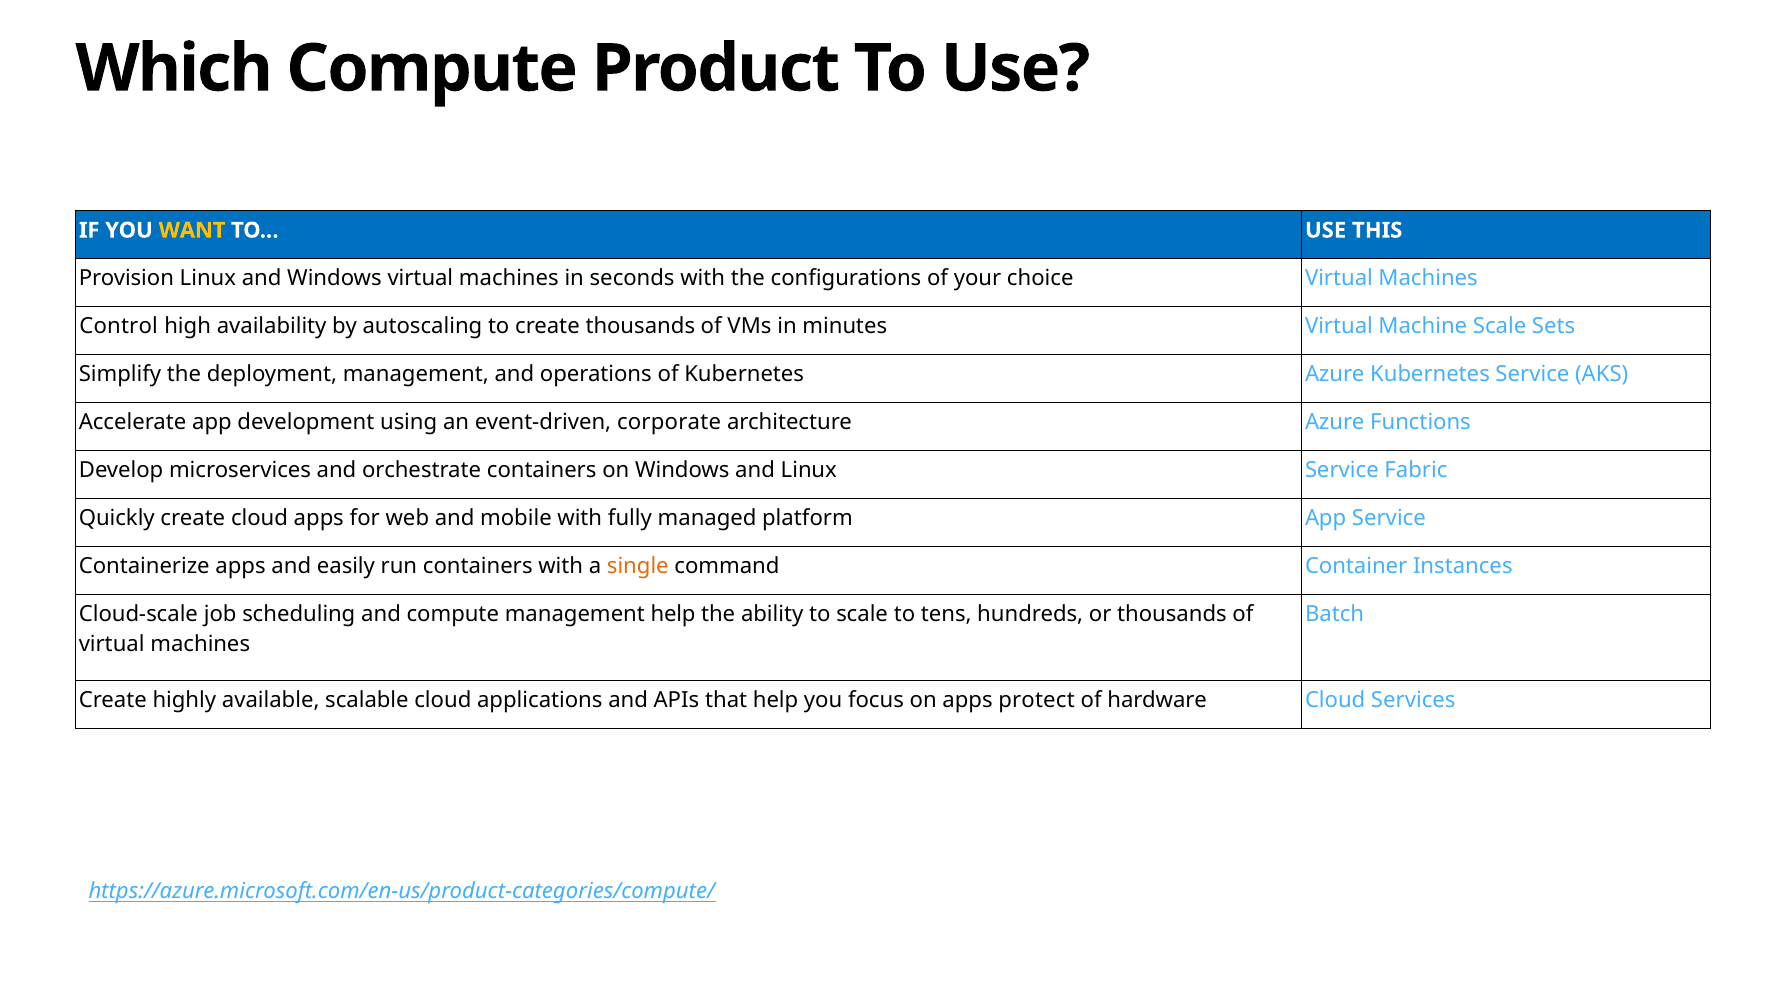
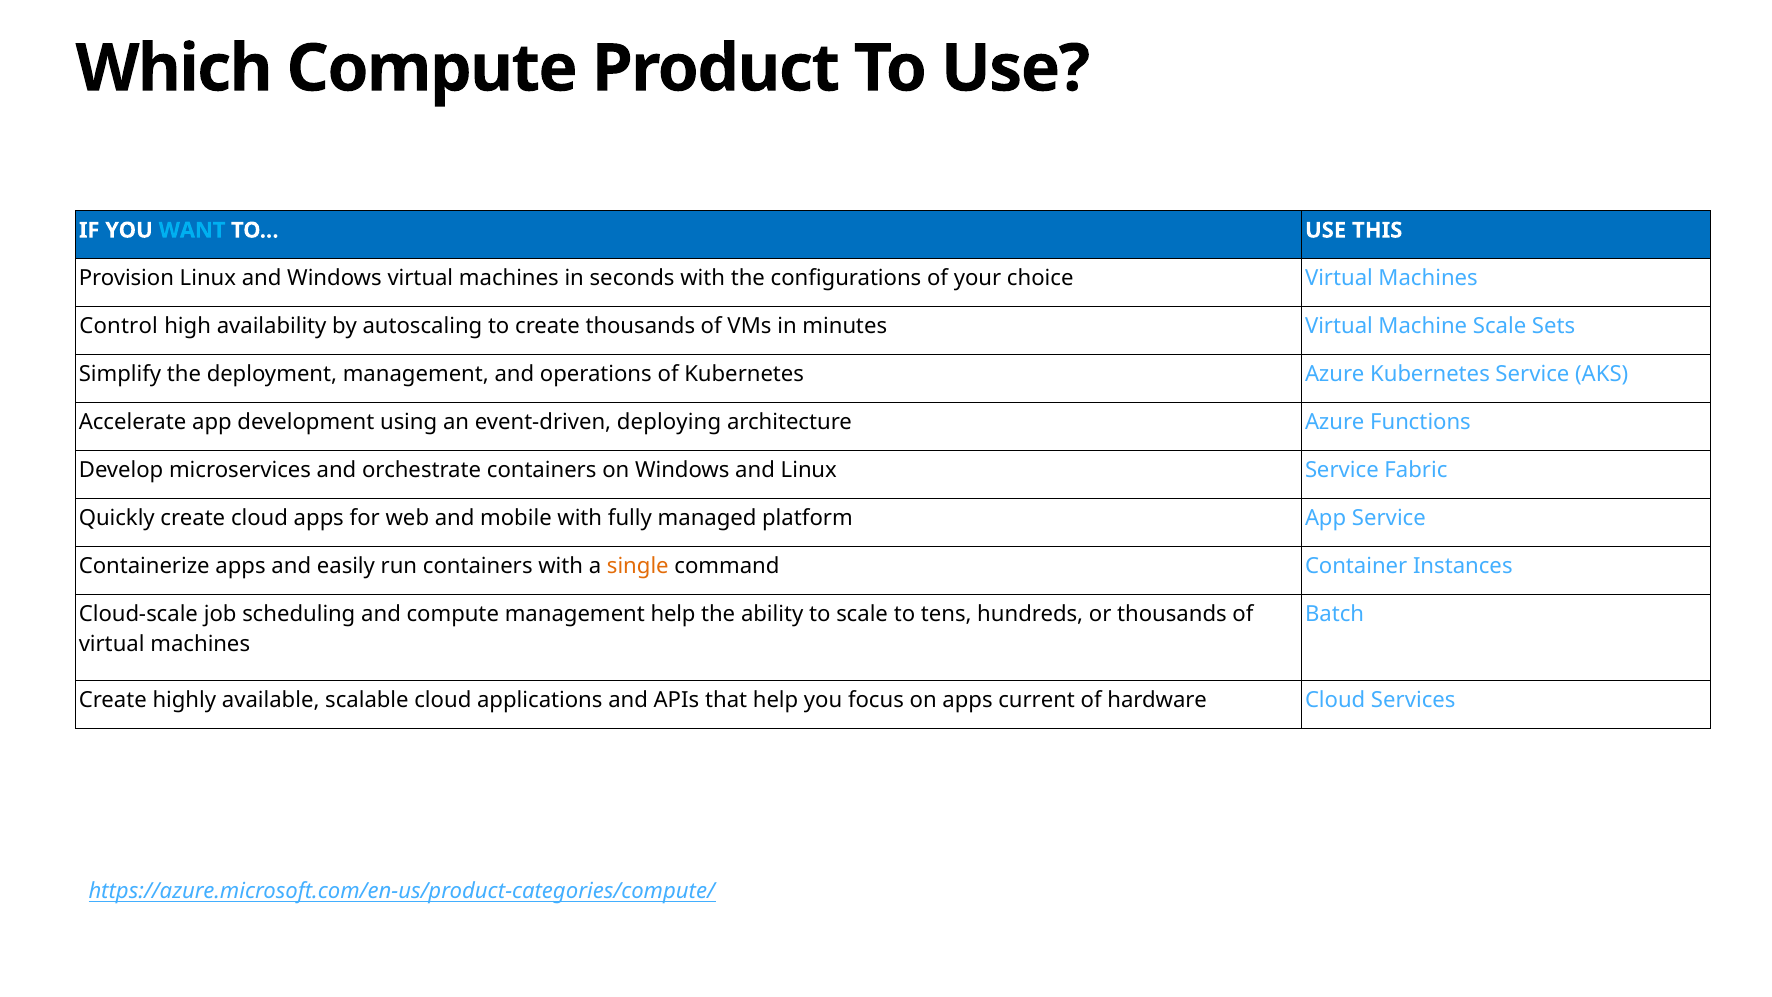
WANT colour: yellow -> light blue
corporate: corporate -> deploying
protect: protect -> current
